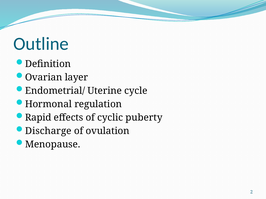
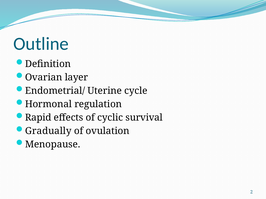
puberty: puberty -> survival
Discharge: Discharge -> Gradually
